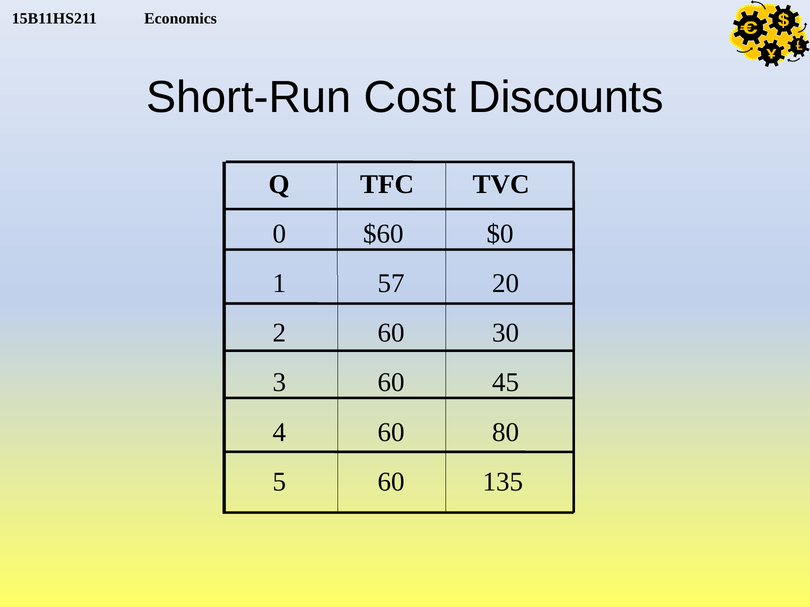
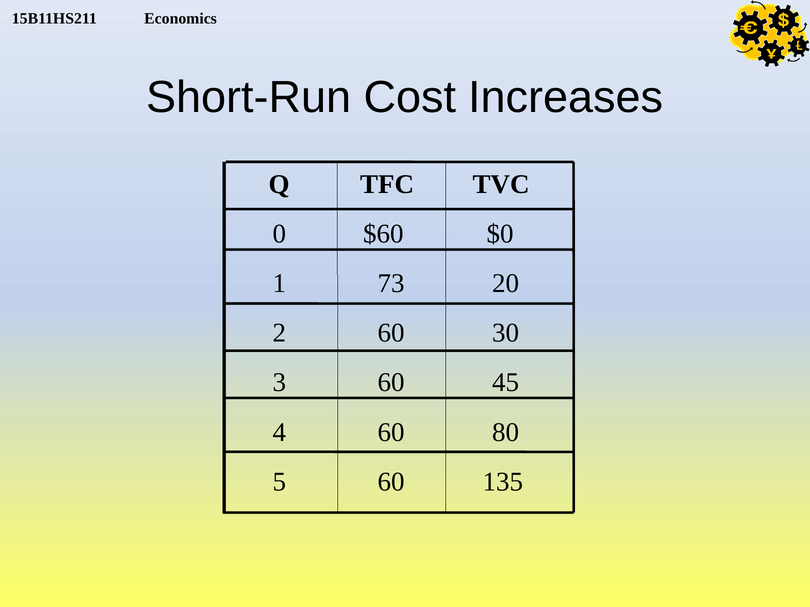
Discounts: Discounts -> Increases
57: 57 -> 73
